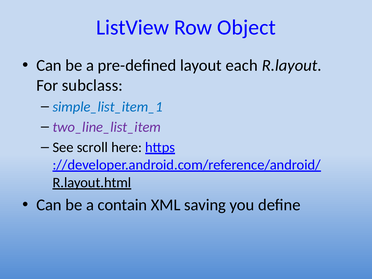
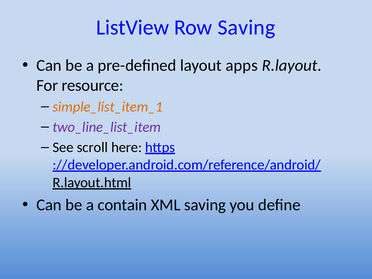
Row Object: Object -> Saving
each: each -> apps
subclass: subclass -> resource
simple_list_item_1 colour: blue -> orange
